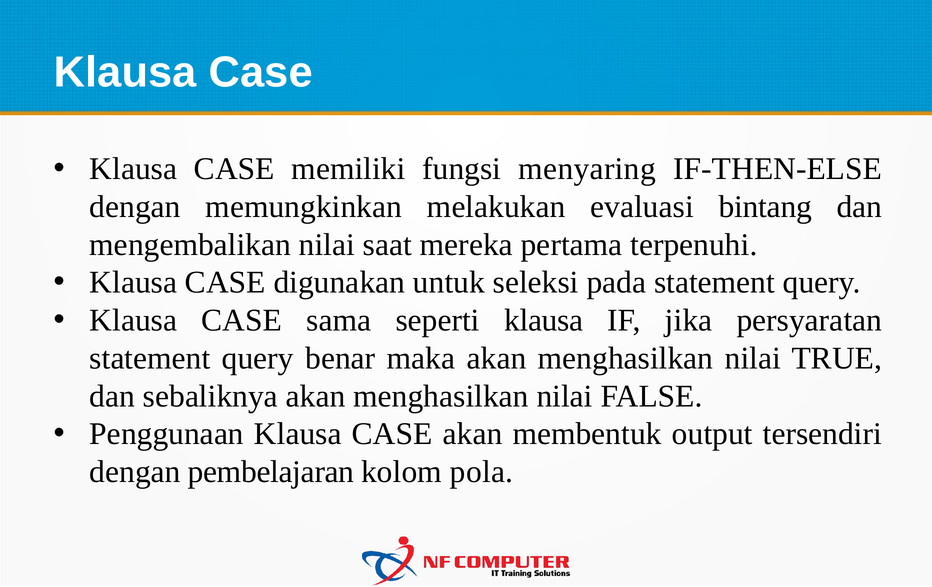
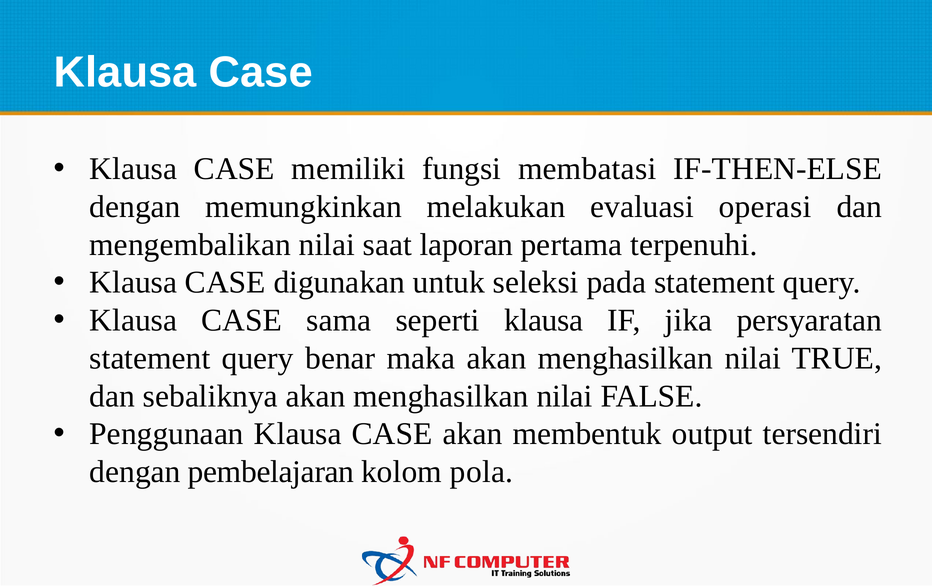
menyaring: menyaring -> membatasi
bintang: bintang -> operasi
mereka: mereka -> laporan
